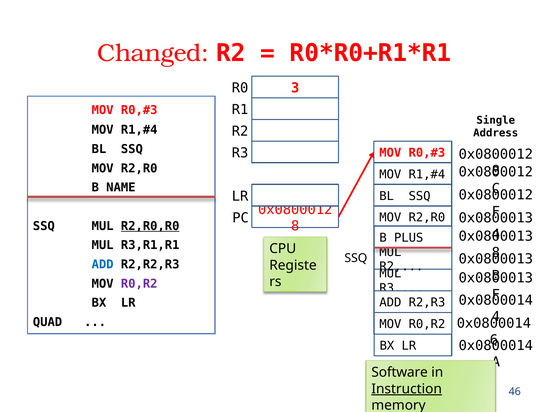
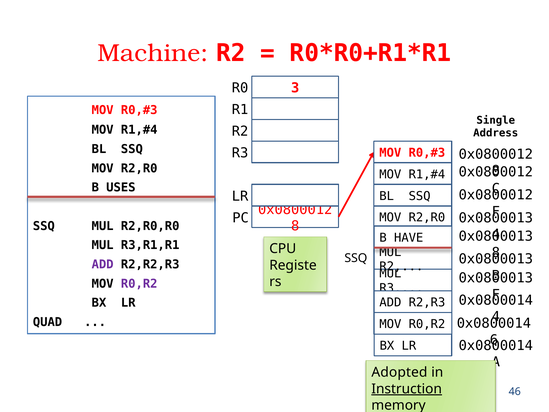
Changed: Changed -> Machine
NAME: NAME -> USES
R2,R0,R0 underline: present -> none
PLUS: PLUS -> HAVE
ADD at (103, 264) colour: blue -> purple
Software: Software -> Adopted
